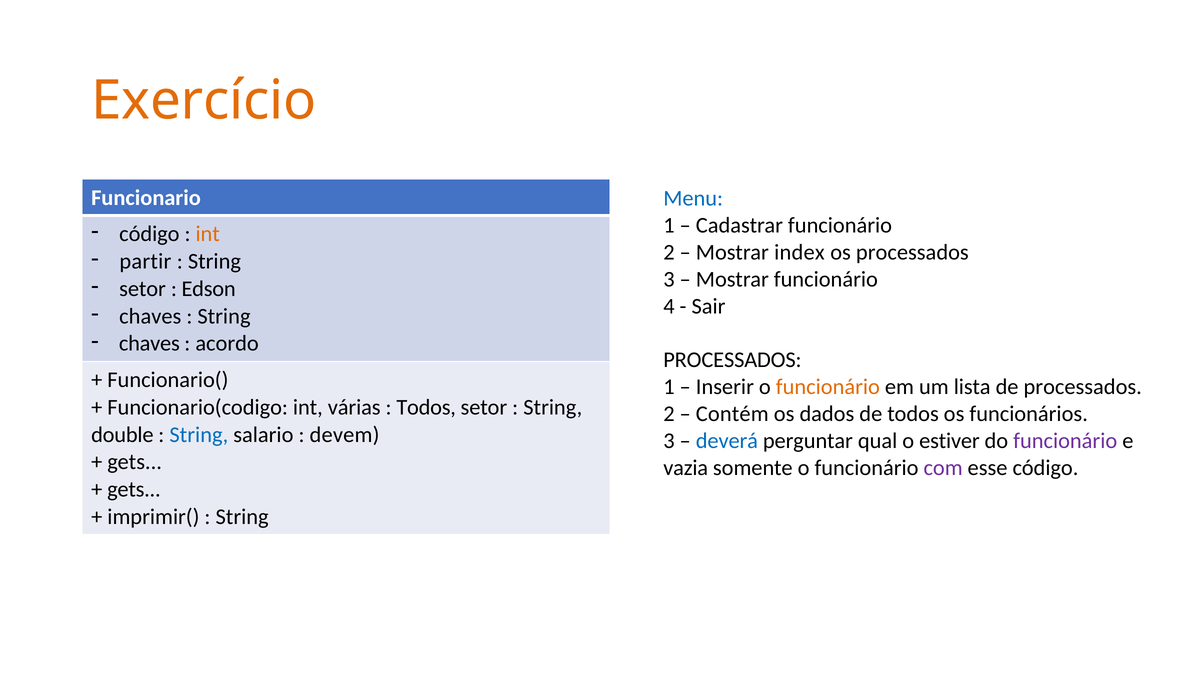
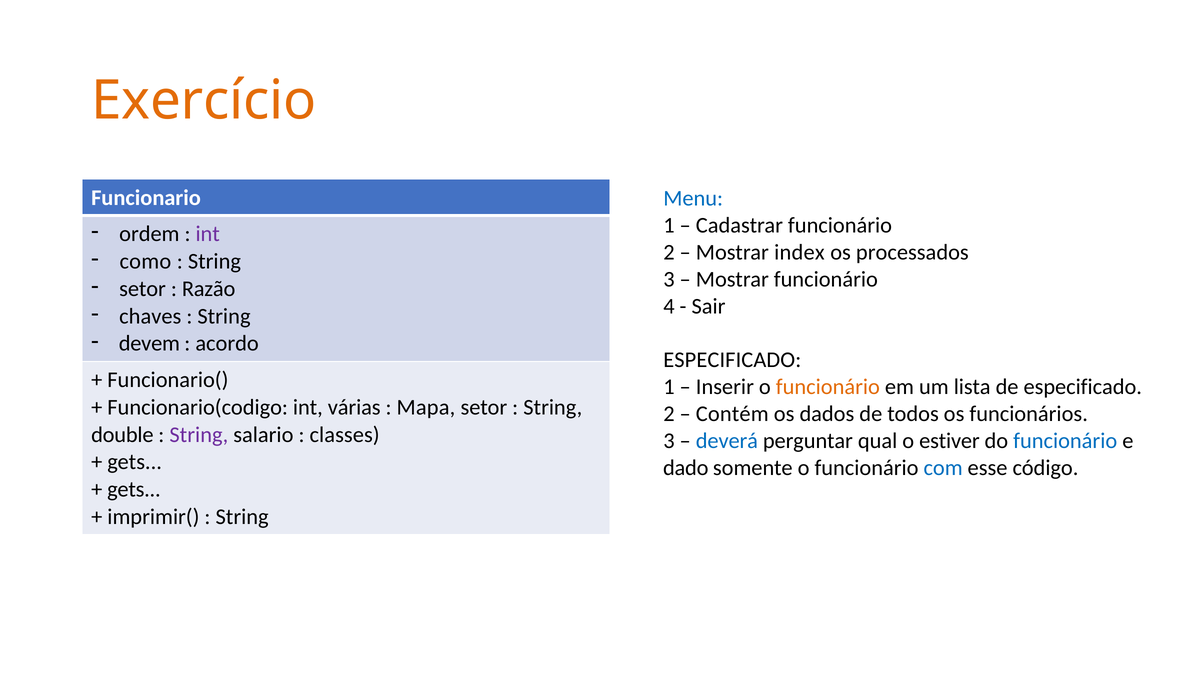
código at (149, 234): código -> ordem
int at (208, 234) colour: orange -> purple
partir: partir -> como
Edson: Edson -> Razão
chaves at (149, 343): chaves -> devem
PROCESSADOS at (732, 360): PROCESSADOS -> ESPECIFICADO
de processados: processados -> especificado
Todos at (426, 407): Todos -> Mapa
String at (199, 434) colour: blue -> purple
devem: devem -> classes
funcionário at (1065, 441) colour: purple -> blue
vazia: vazia -> dado
com colour: purple -> blue
